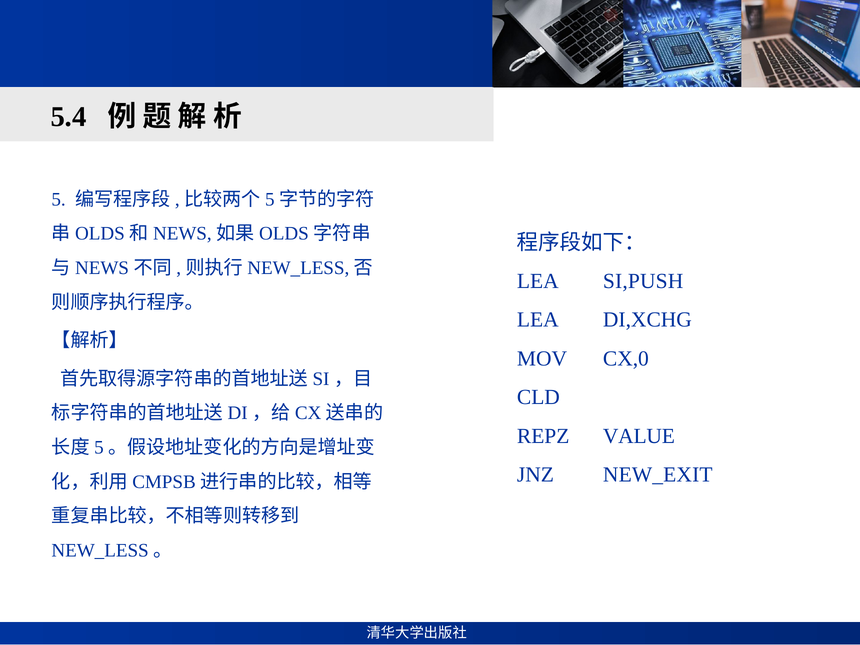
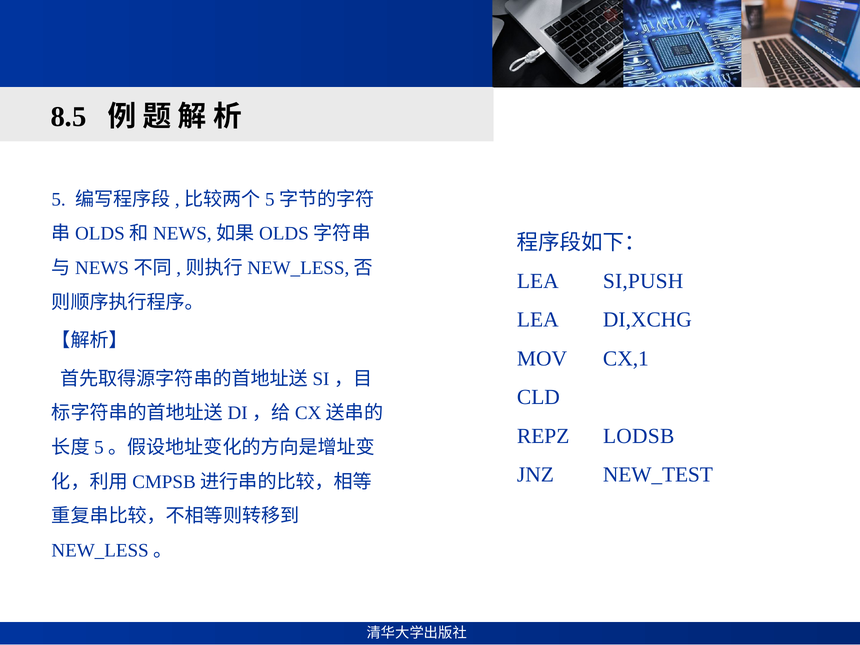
5.4: 5.4 -> 8.5
CX,0: CX,0 -> CX,1
VALUE: VALUE -> LODSB
NEW_EXIT: NEW_EXIT -> NEW_TEST
